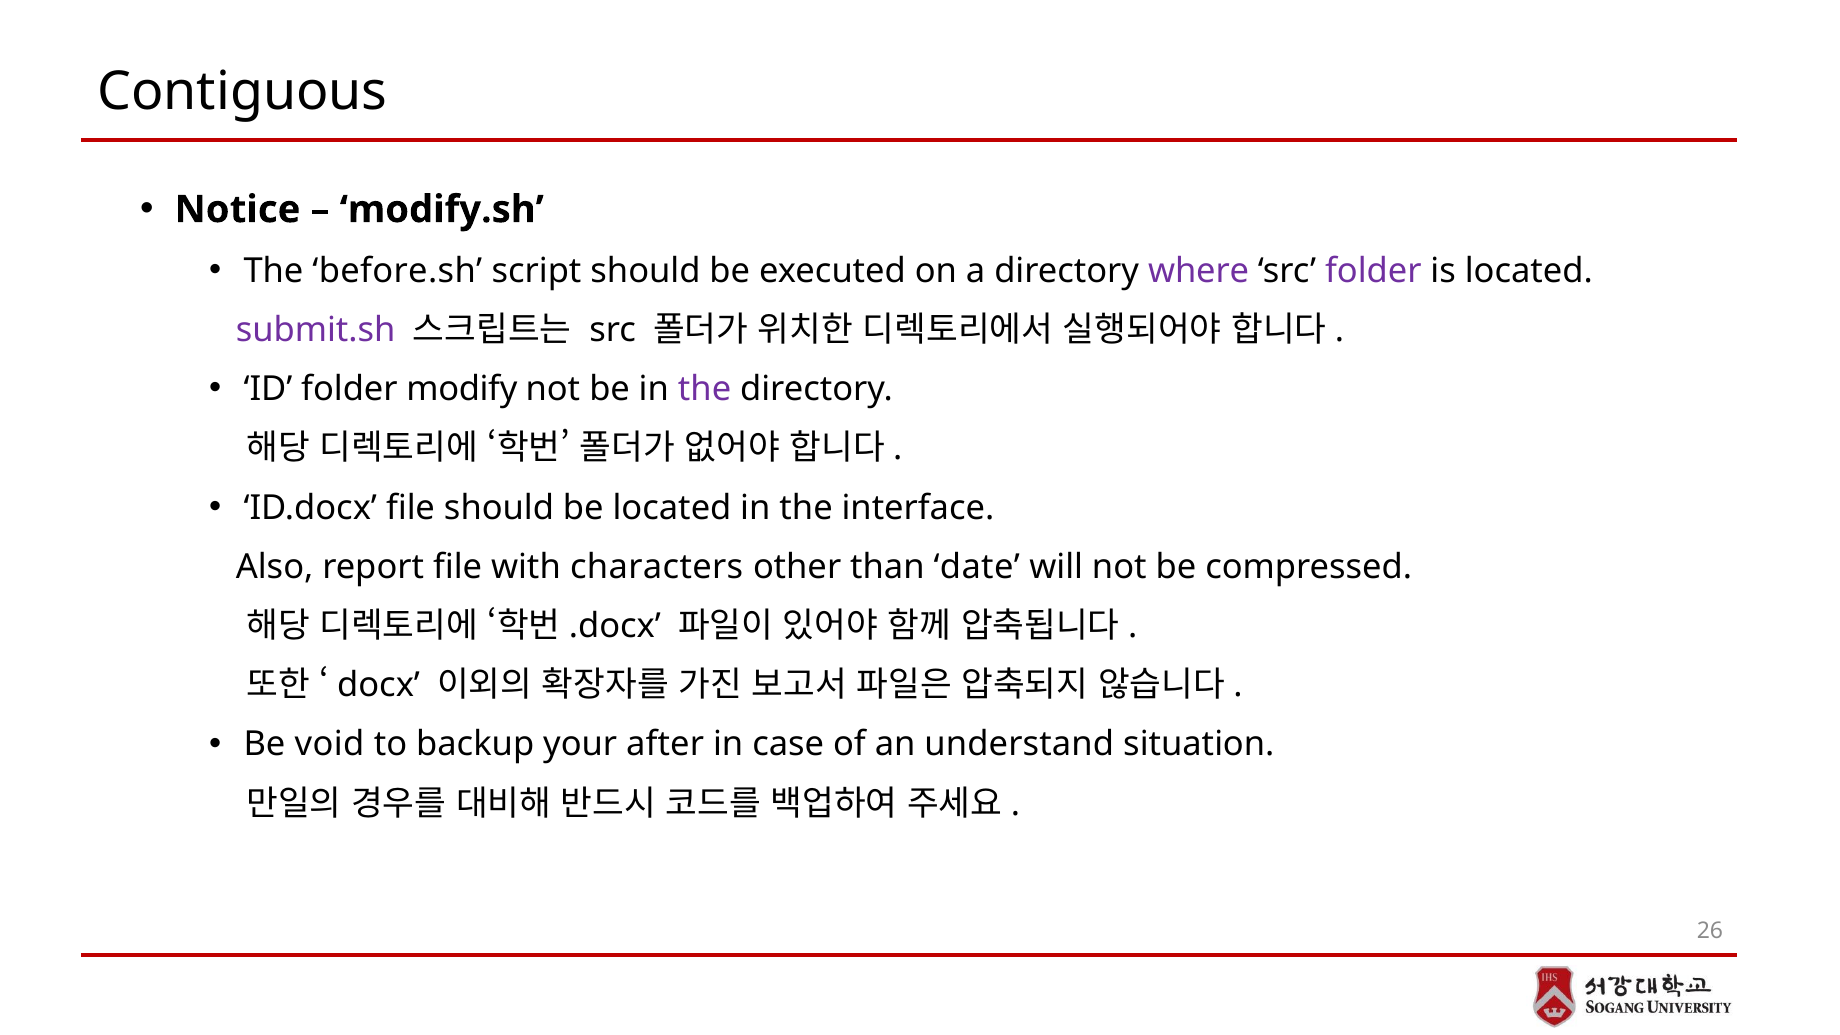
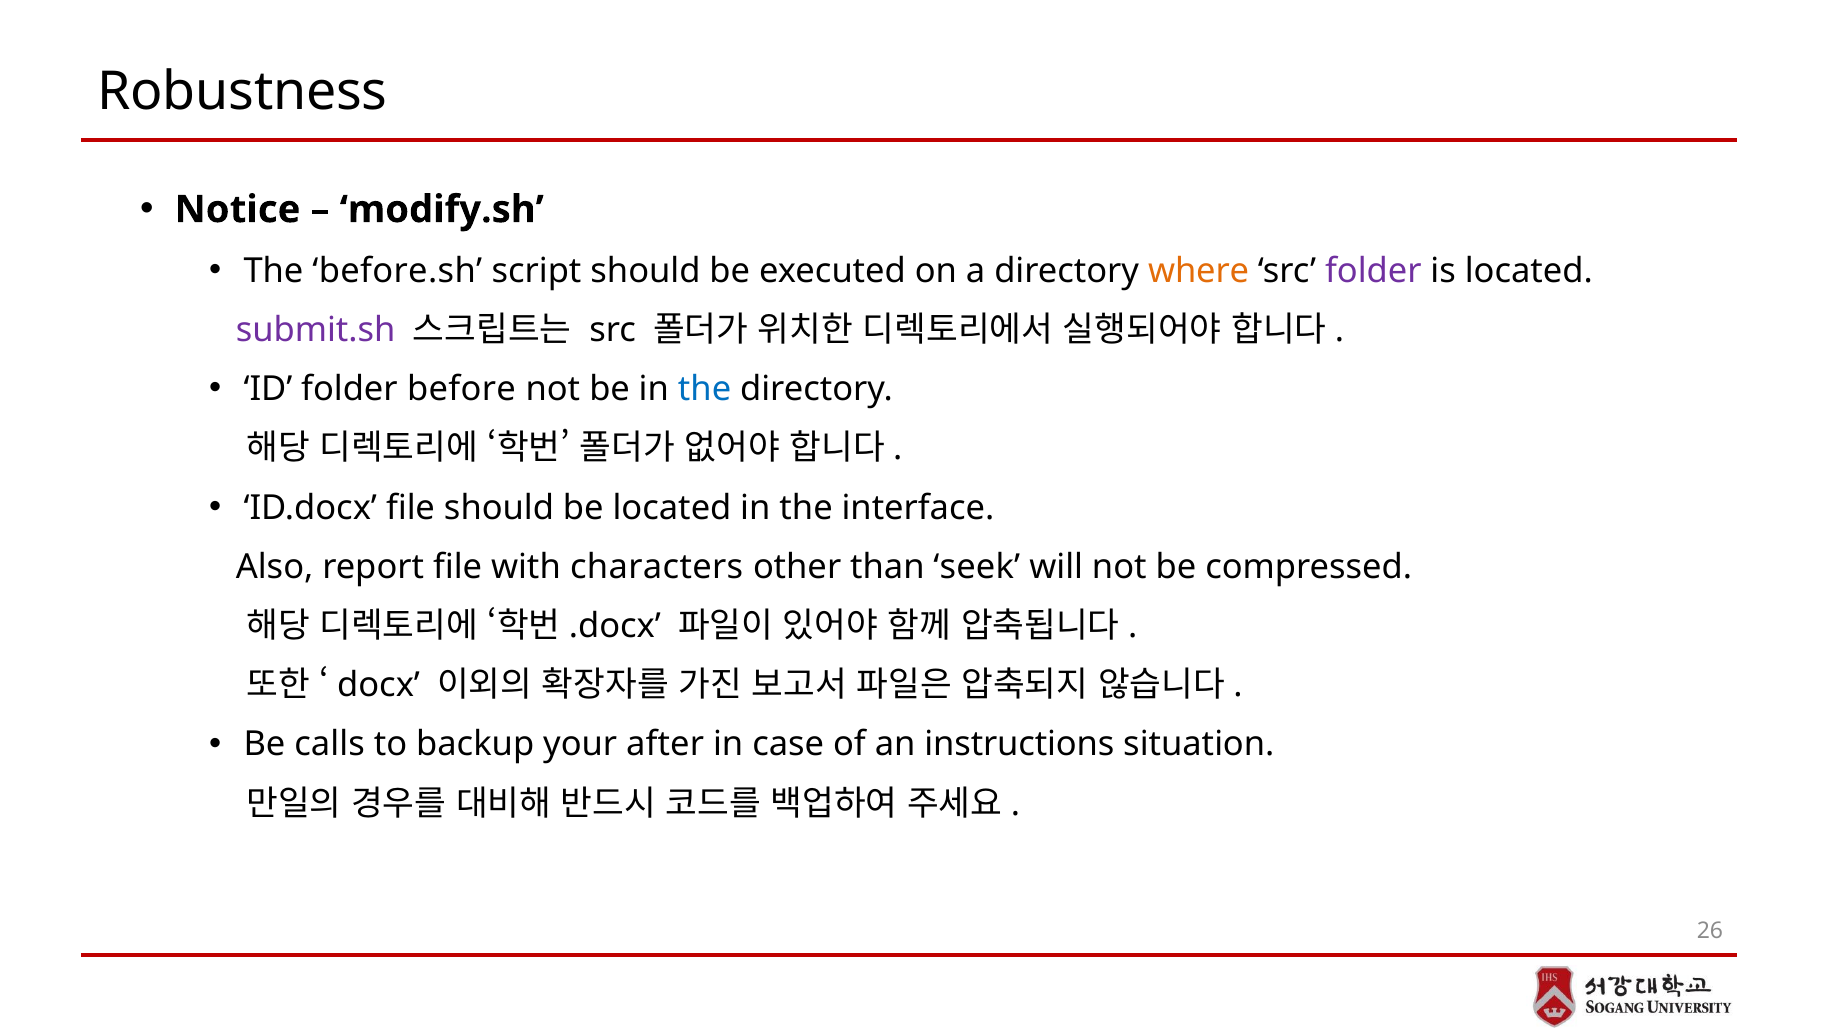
Contiguous: Contiguous -> Robustness
where colour: purple -> orange
modify: modify -> before
the at (705, 389) colour: purple -> blue
date: date -> seek
void: void -> calls
understand: understand -> instructions
